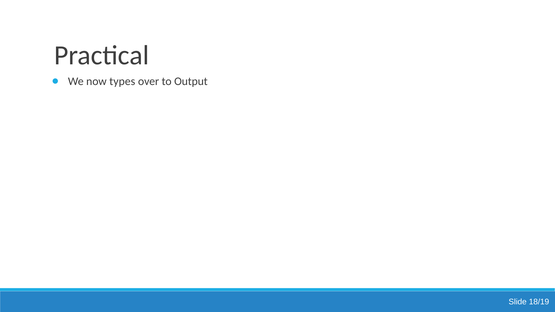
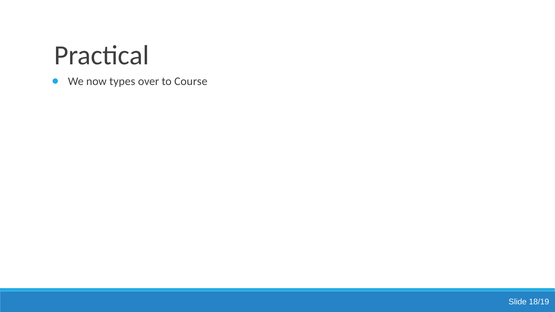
Output: Output -> Course
